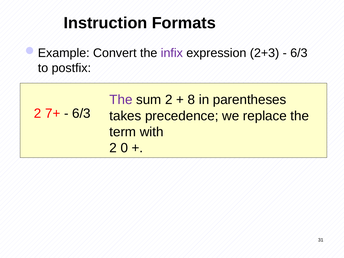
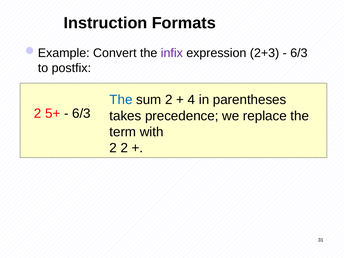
The at (121, 100) colour: purple -> blue
8: 8 -> 4
7+: 7+ -> 5+
2 0: 0 -> 2
